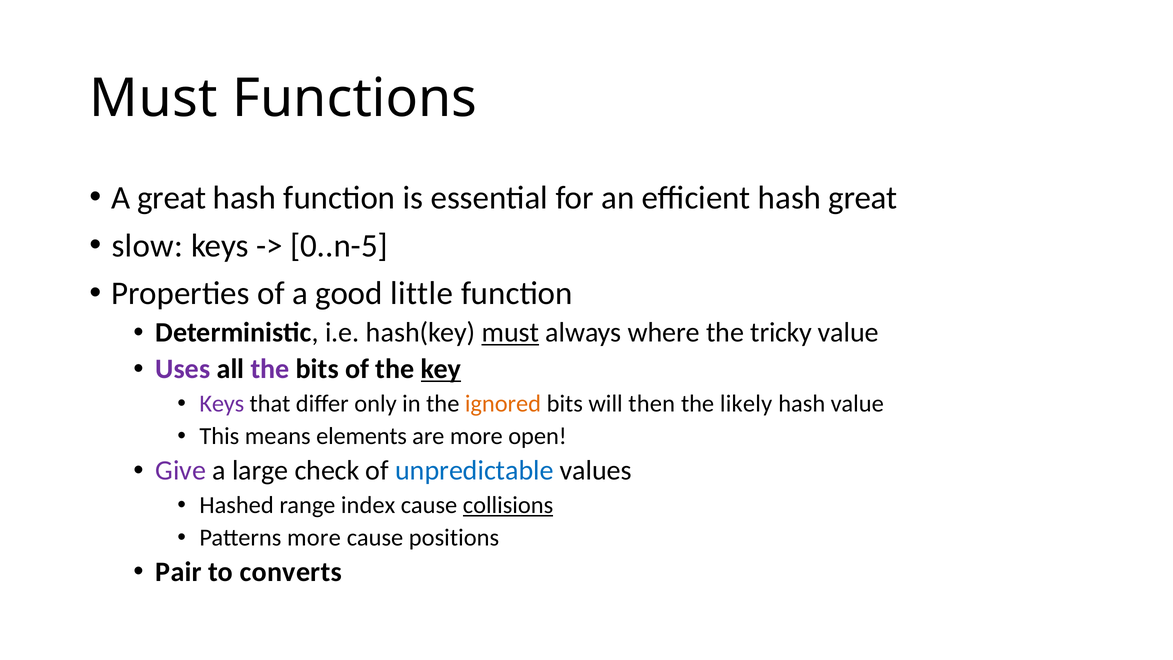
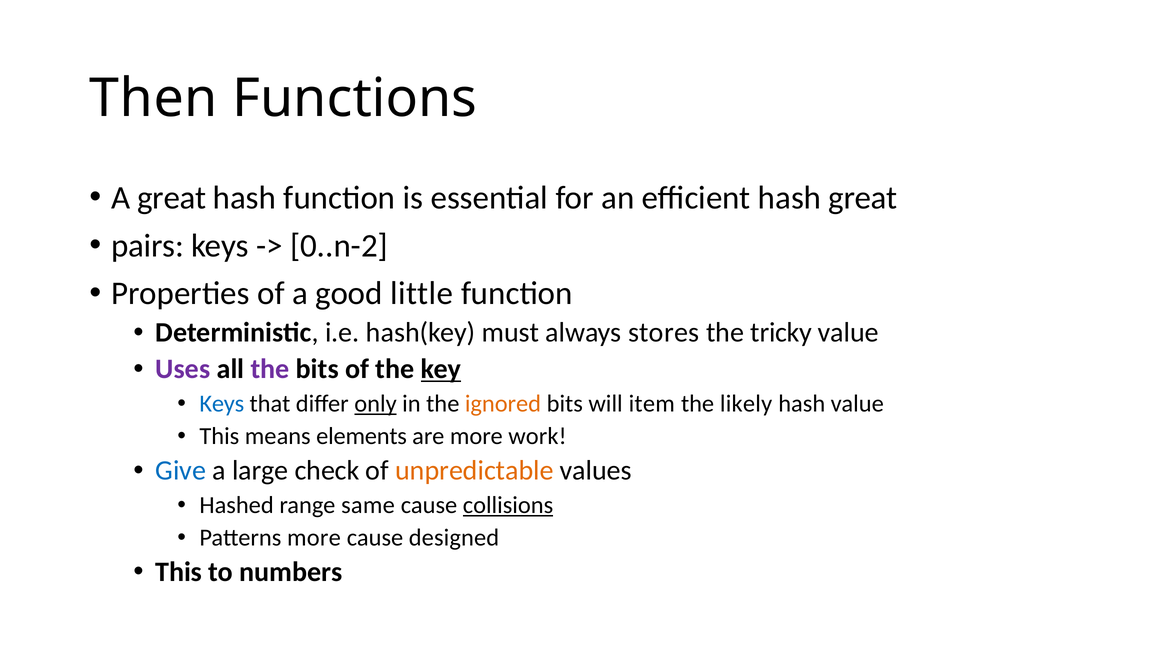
Must at (154, 99): Must -> Then
slow: slow -> pairs
0..n-5: 0..n-5 -> 0..n-2
must at (510, 333) underline: present -> none
where: where -> stores
Keys at (222, 404) colour: purple -> blue
only underline: none -> present
then: then -> item
open: open -> work
Give colour: purple -> blue
unpredictable colour: blue -> orange
index: index -> same
positions: positions -> designed
Pair at (179, 572): Pair -> This
converts: converts -> numbers
